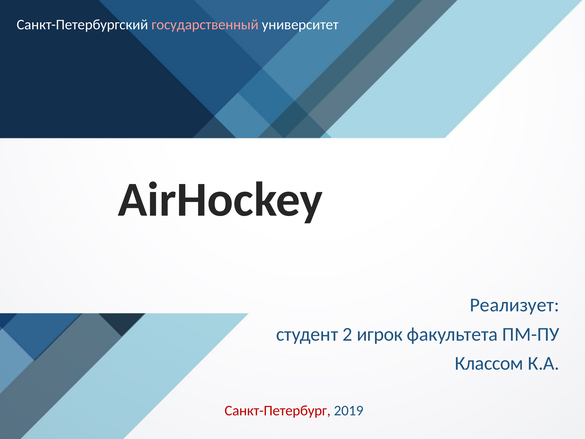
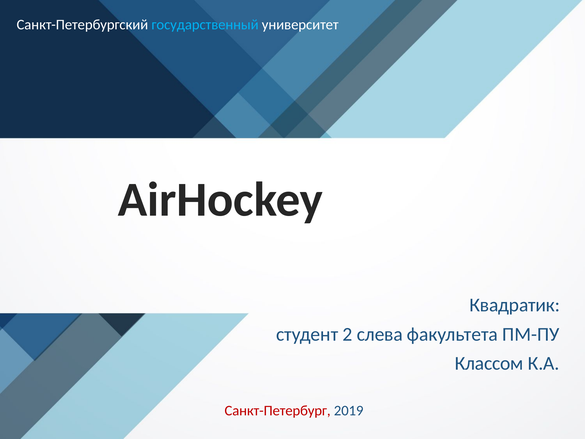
государственный colour: pink -> light blue
Реализует: Реализует -> Квадратик
игрок: игрок -> слева
